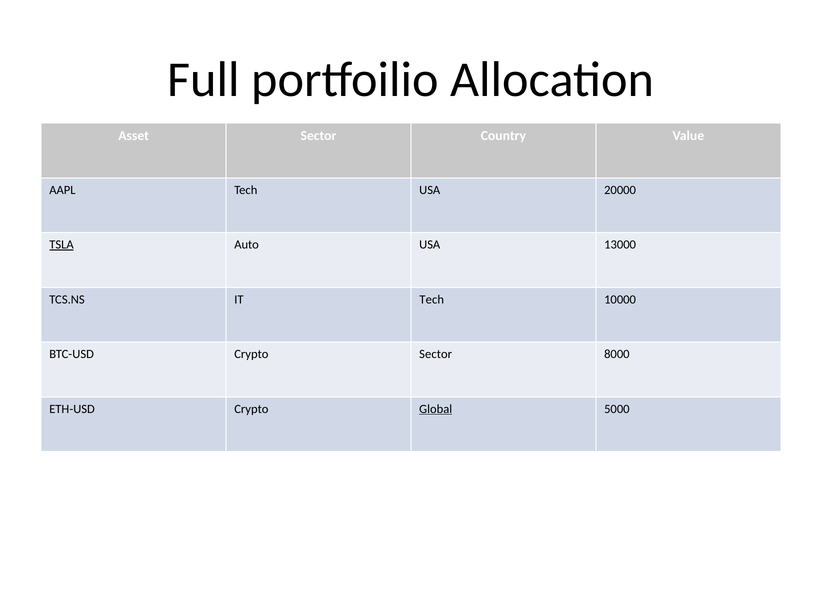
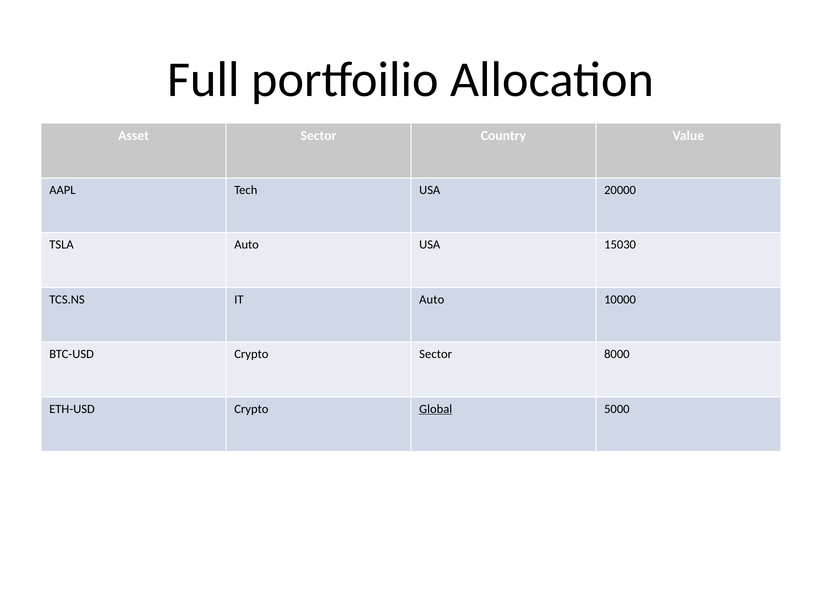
TSLA underline: present -> none
13000: 13000 -> 15030
IT Tech: Tech -> Auto
